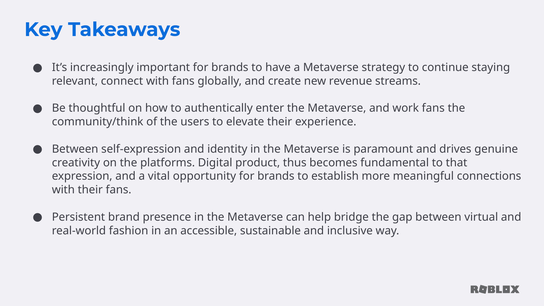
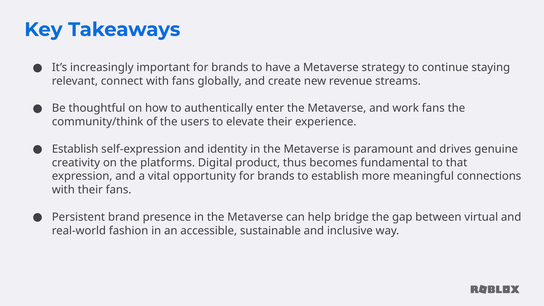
Between at (75, 149): Between -> Establish
